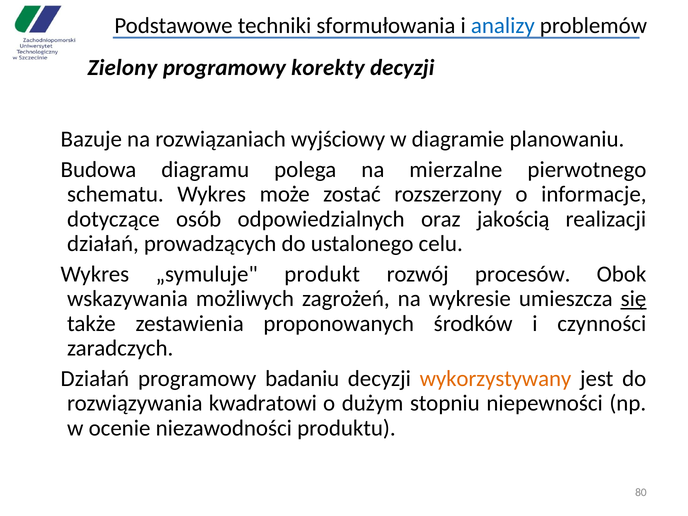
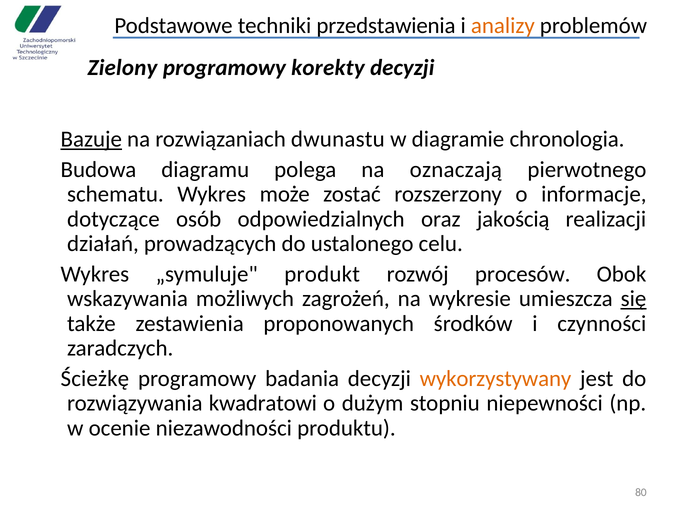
sformułowania: sformułowania -> przedstawienia
analizy colour: blue -> orange
Bazuje underline: none -> present
wyjściowy: wyjściowy -> dwunastu
planowaniu: planowaniu -> chronologia
mierzalne: mierzalne -> oznaczają
Działań at (95, 379): Działań -> Ścieżkę
badaniu: badaniu -> badania
